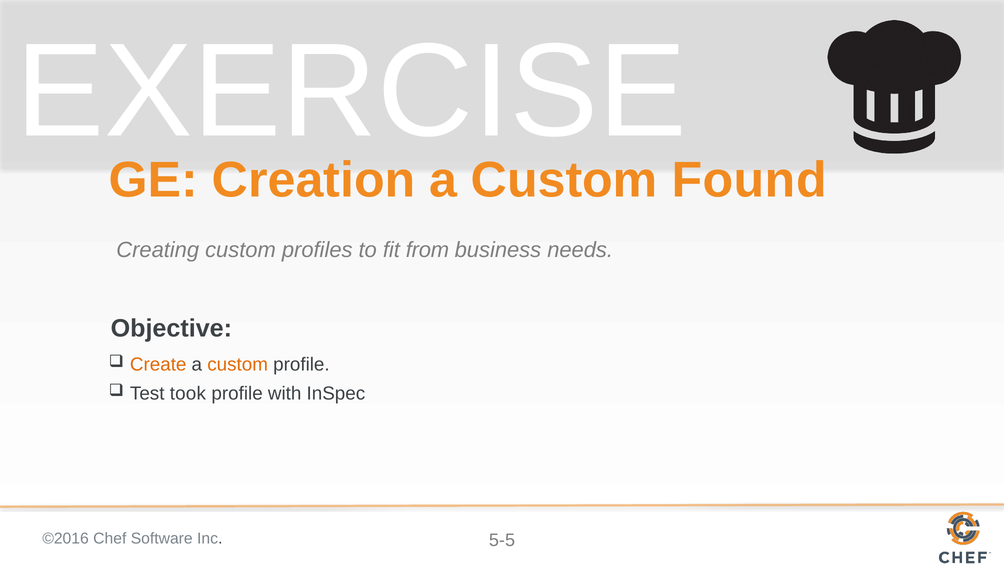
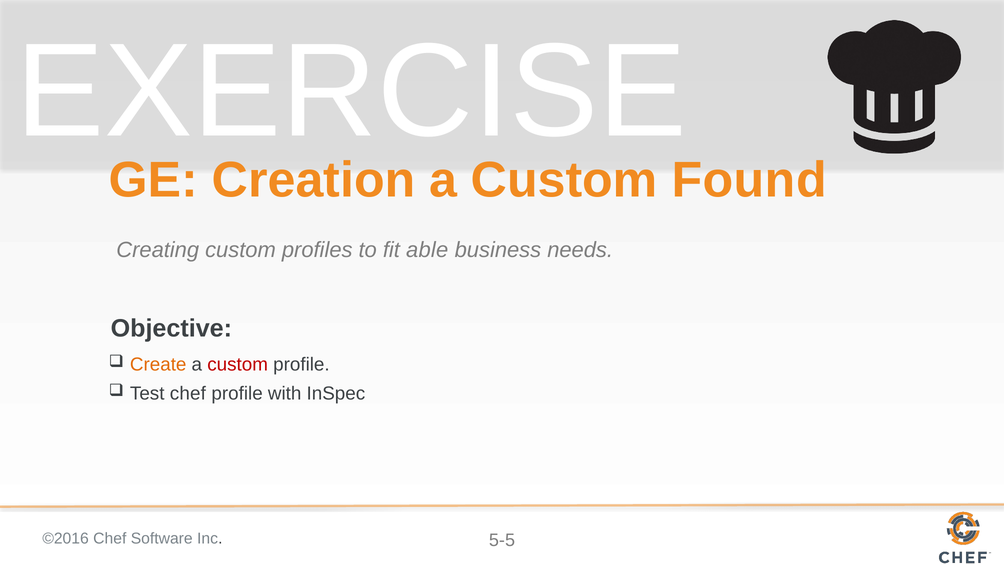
from: from -> able
custom at (238, 364) colour: orange -> red
Test took: took -> chef
